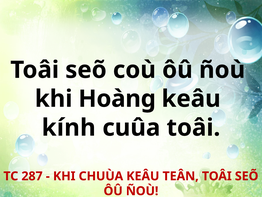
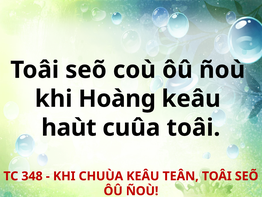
kính: kính -> haùt
287: 287 -> 348
